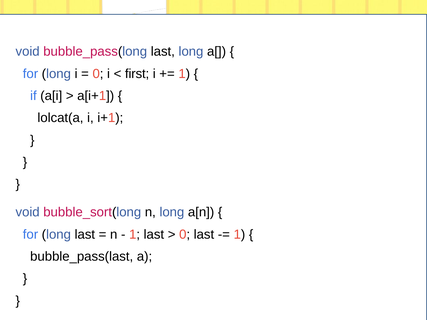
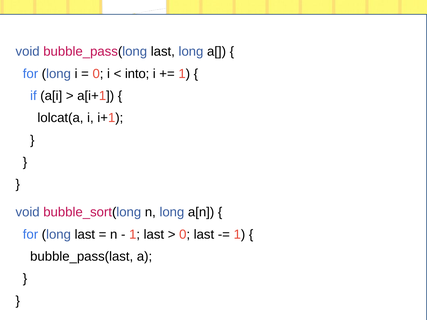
first: first -> into
